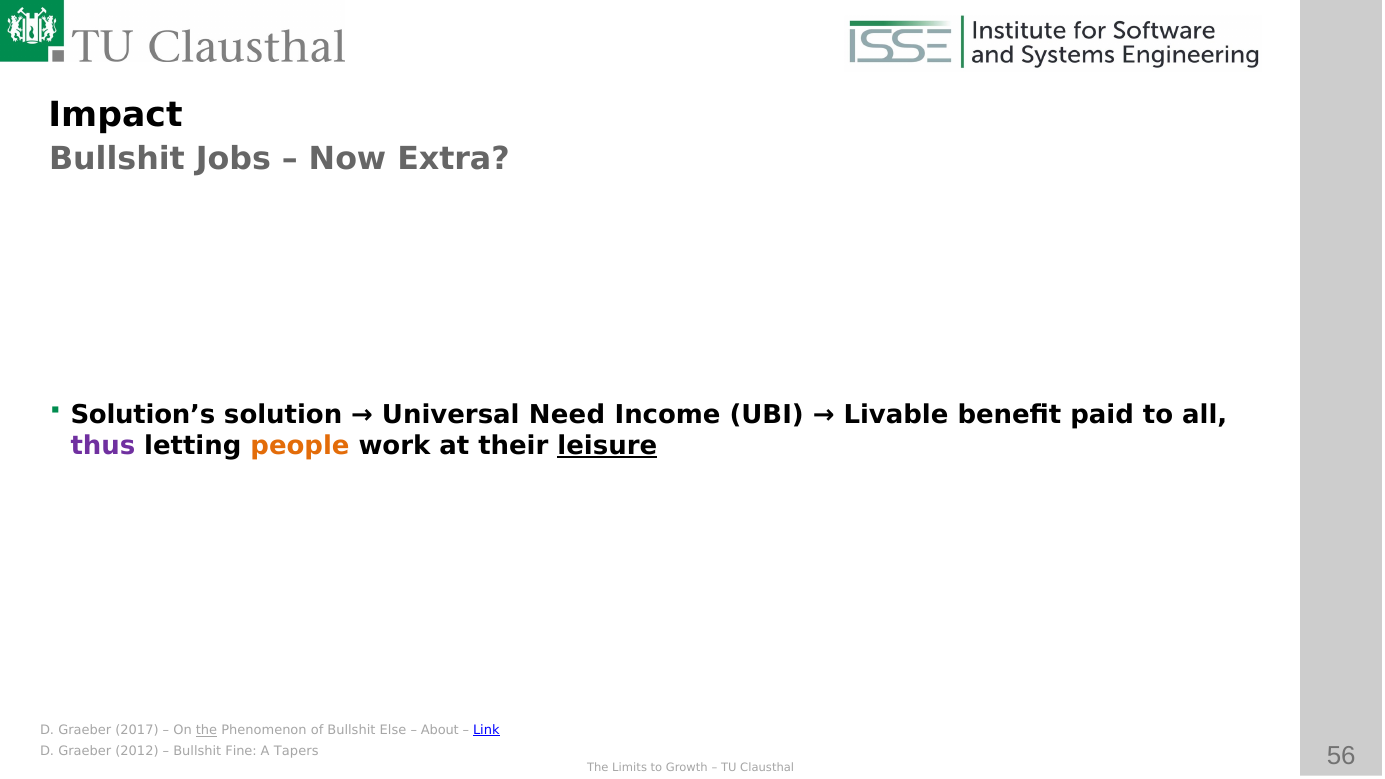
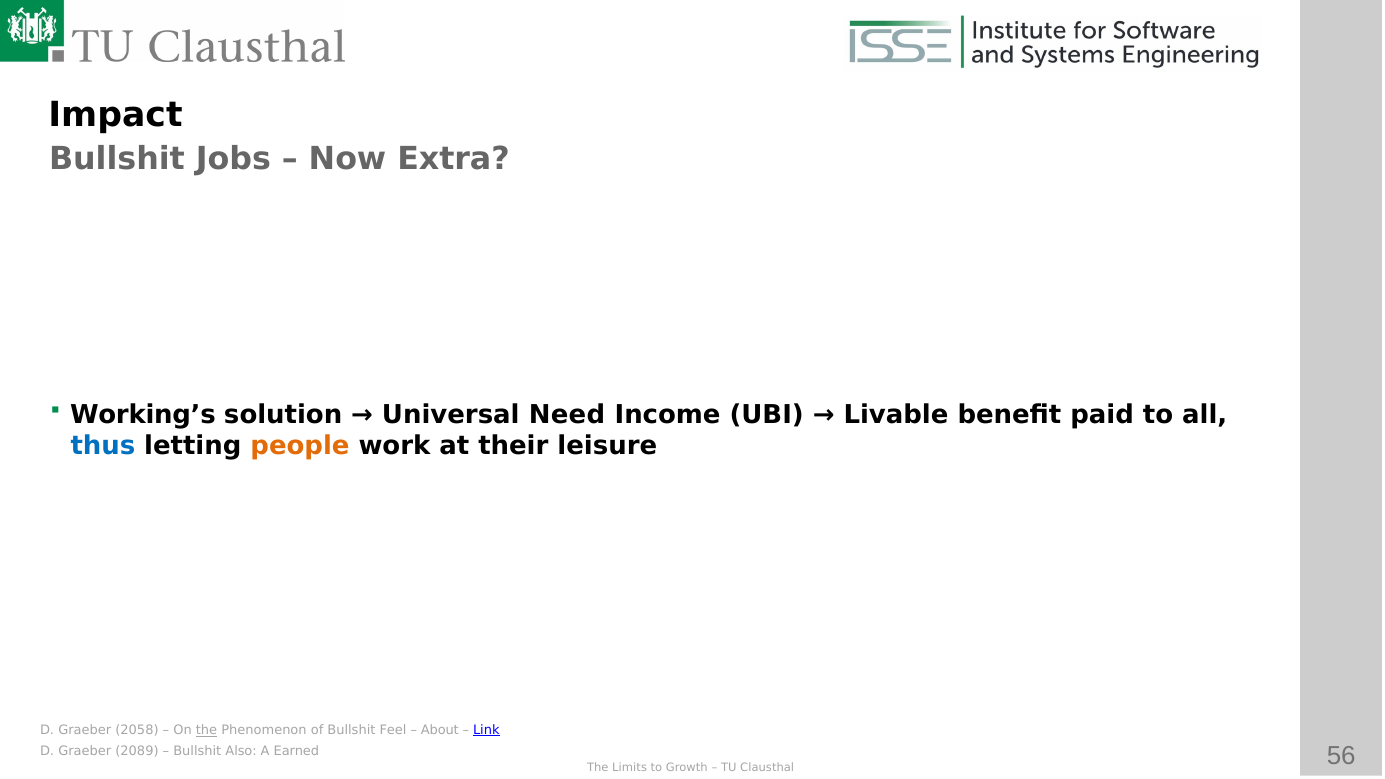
Solution’s: Solution’s -> Working’s
thus colour: purple -> blue
leisure underline: present -> none
2017: 2017 -> 2058
Else: Else -> Feel
2012: 2012 -> 2089
Fine: Fine -> Also
Tapers: Tapers -> Earned
